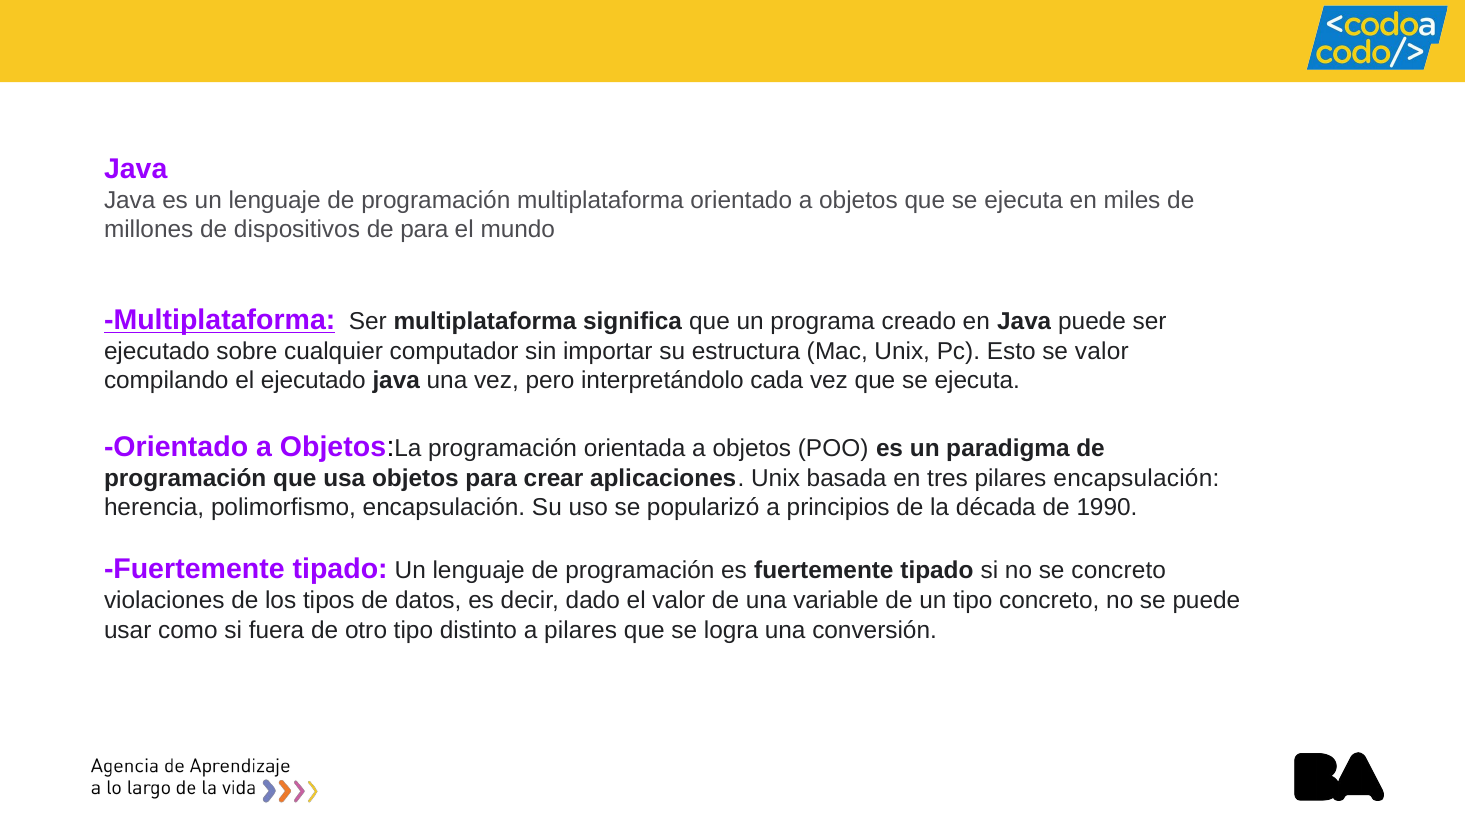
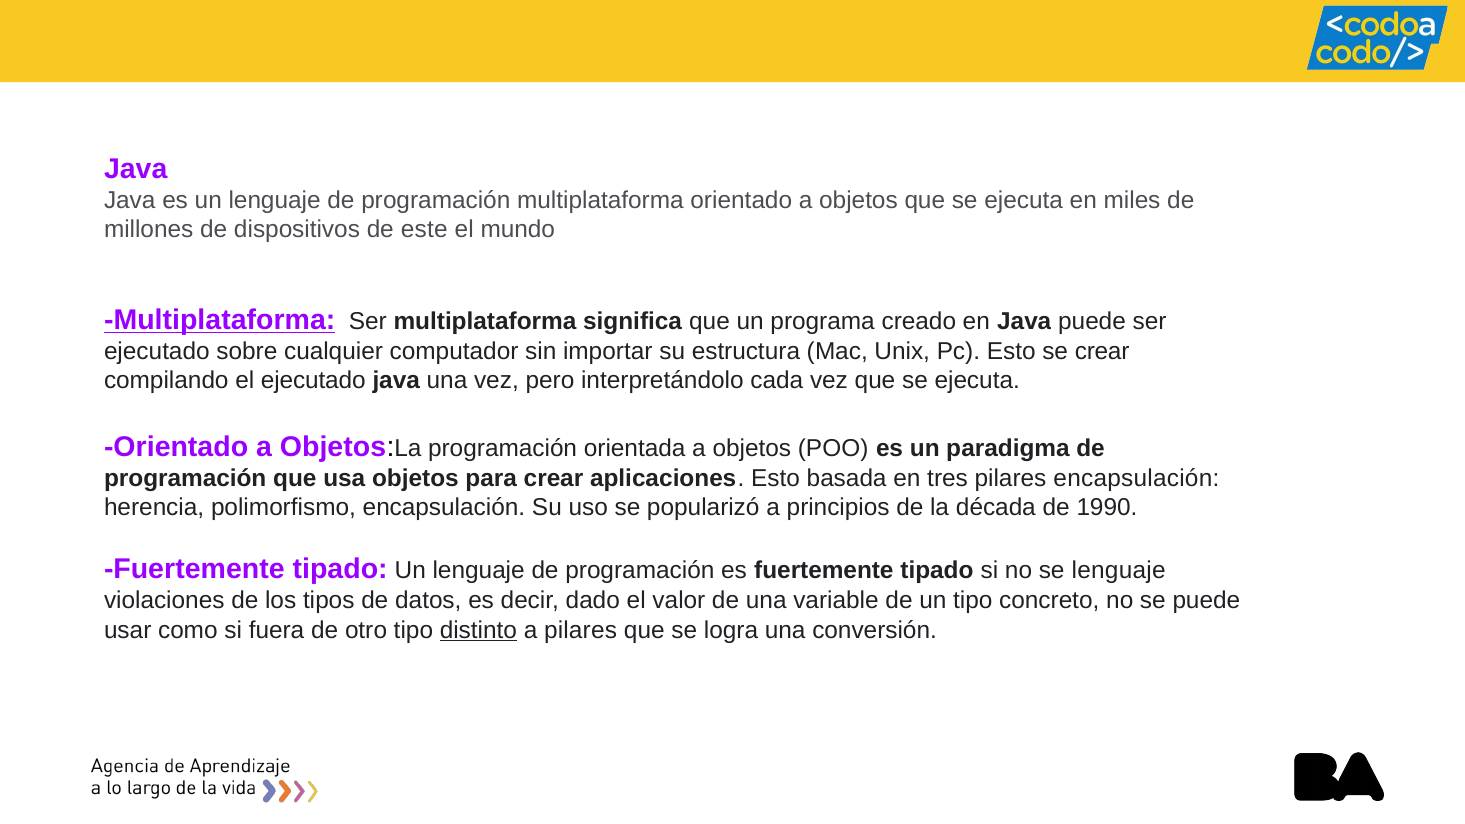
de para: para -> este
se valor: valor -> crear
aplicaciones Unix: Unix -> Esto
se concreto: concreto -> lenguaje
distinto underline: none -> present
